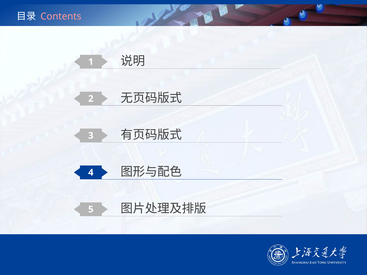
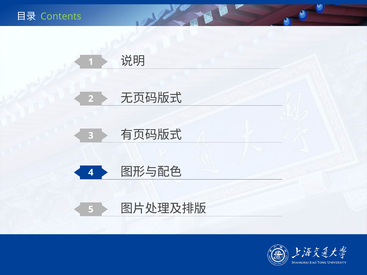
Contents colour: pink -> light green
